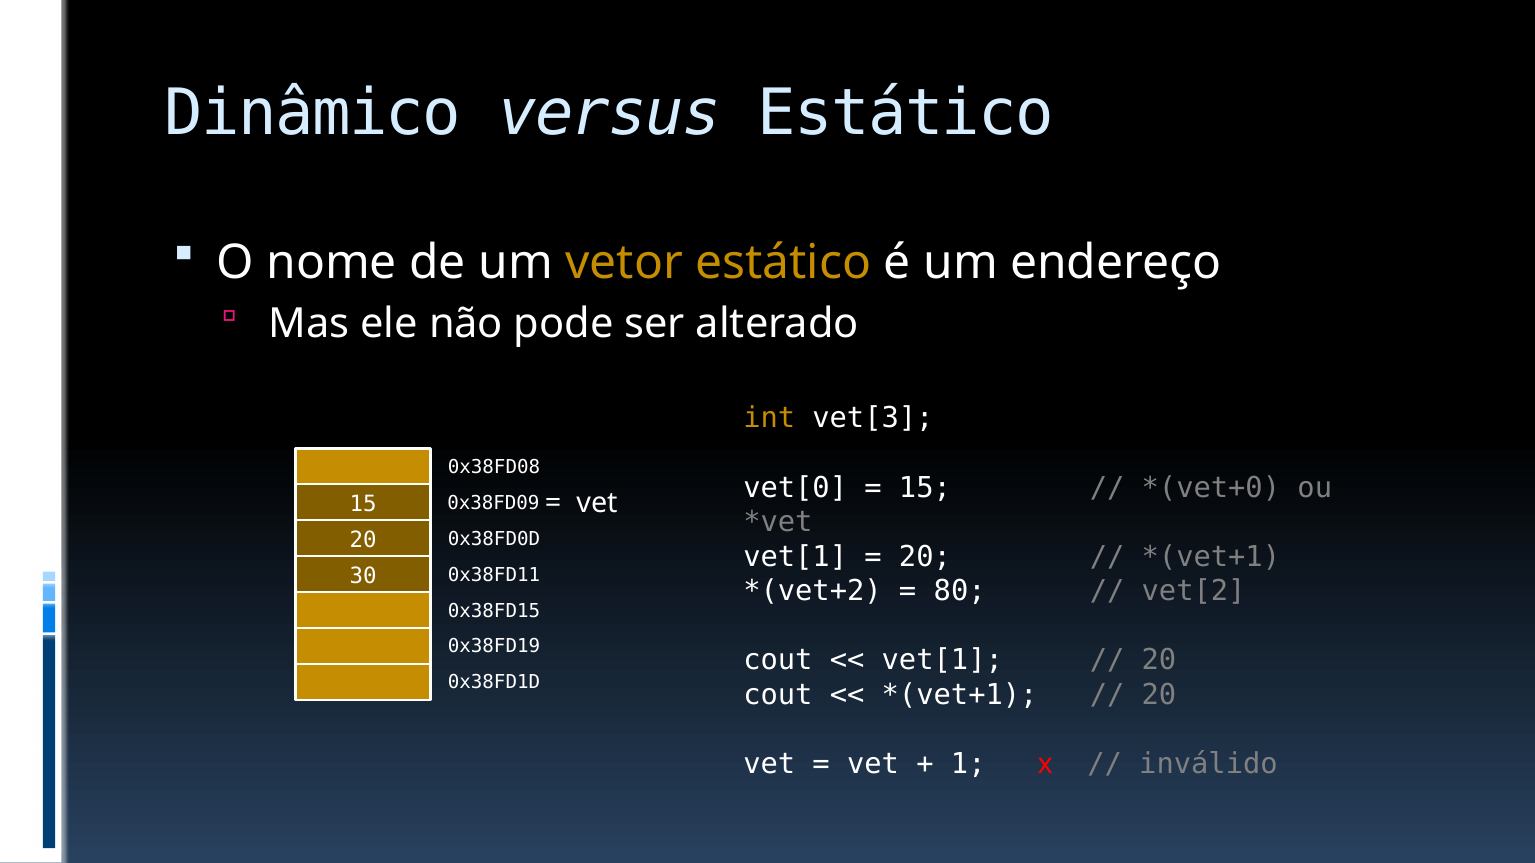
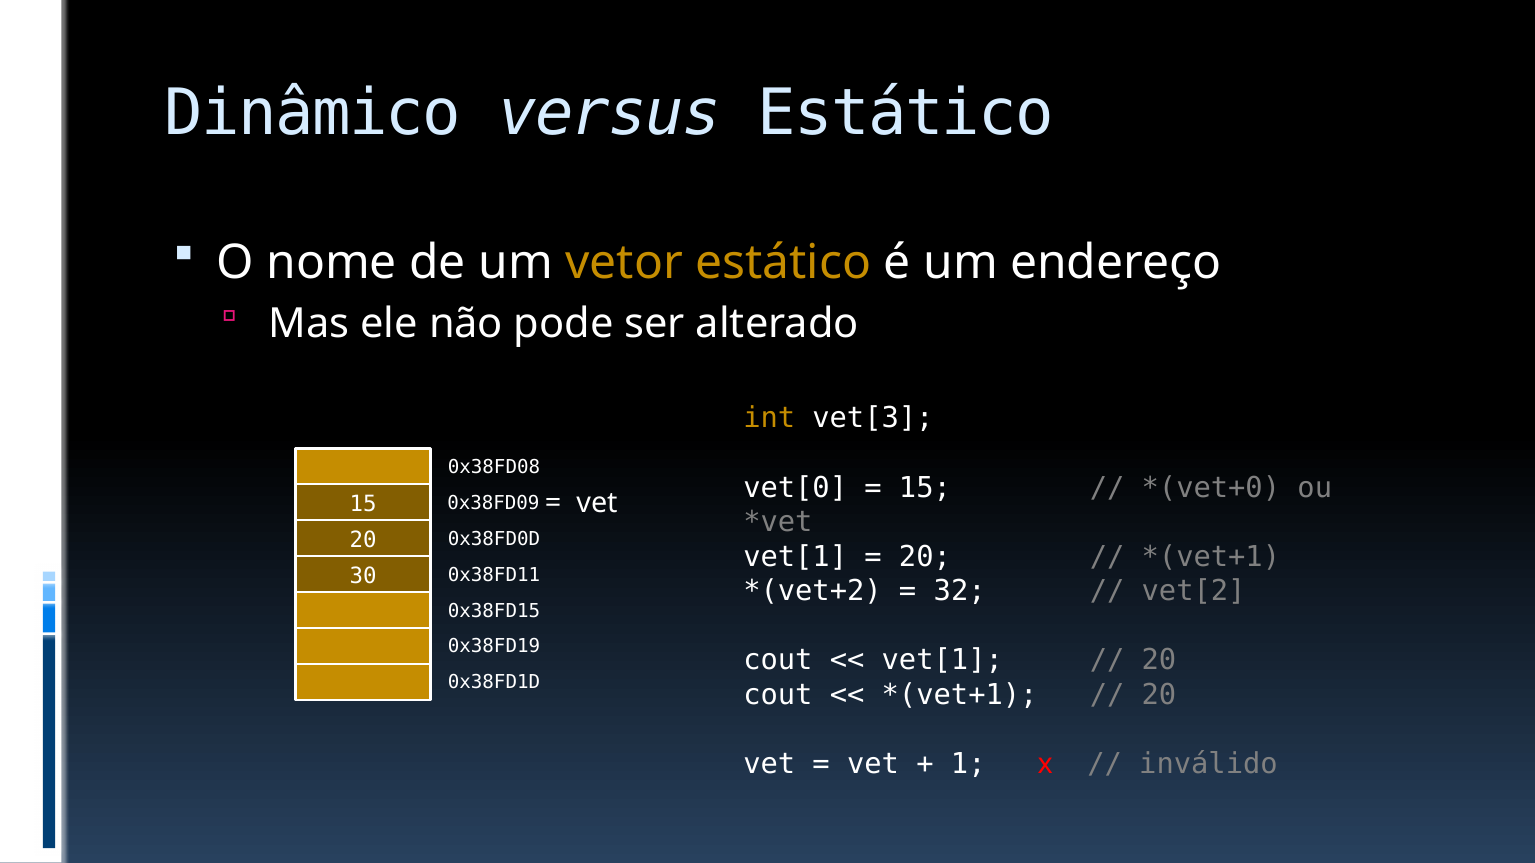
80: 80 -> 32
